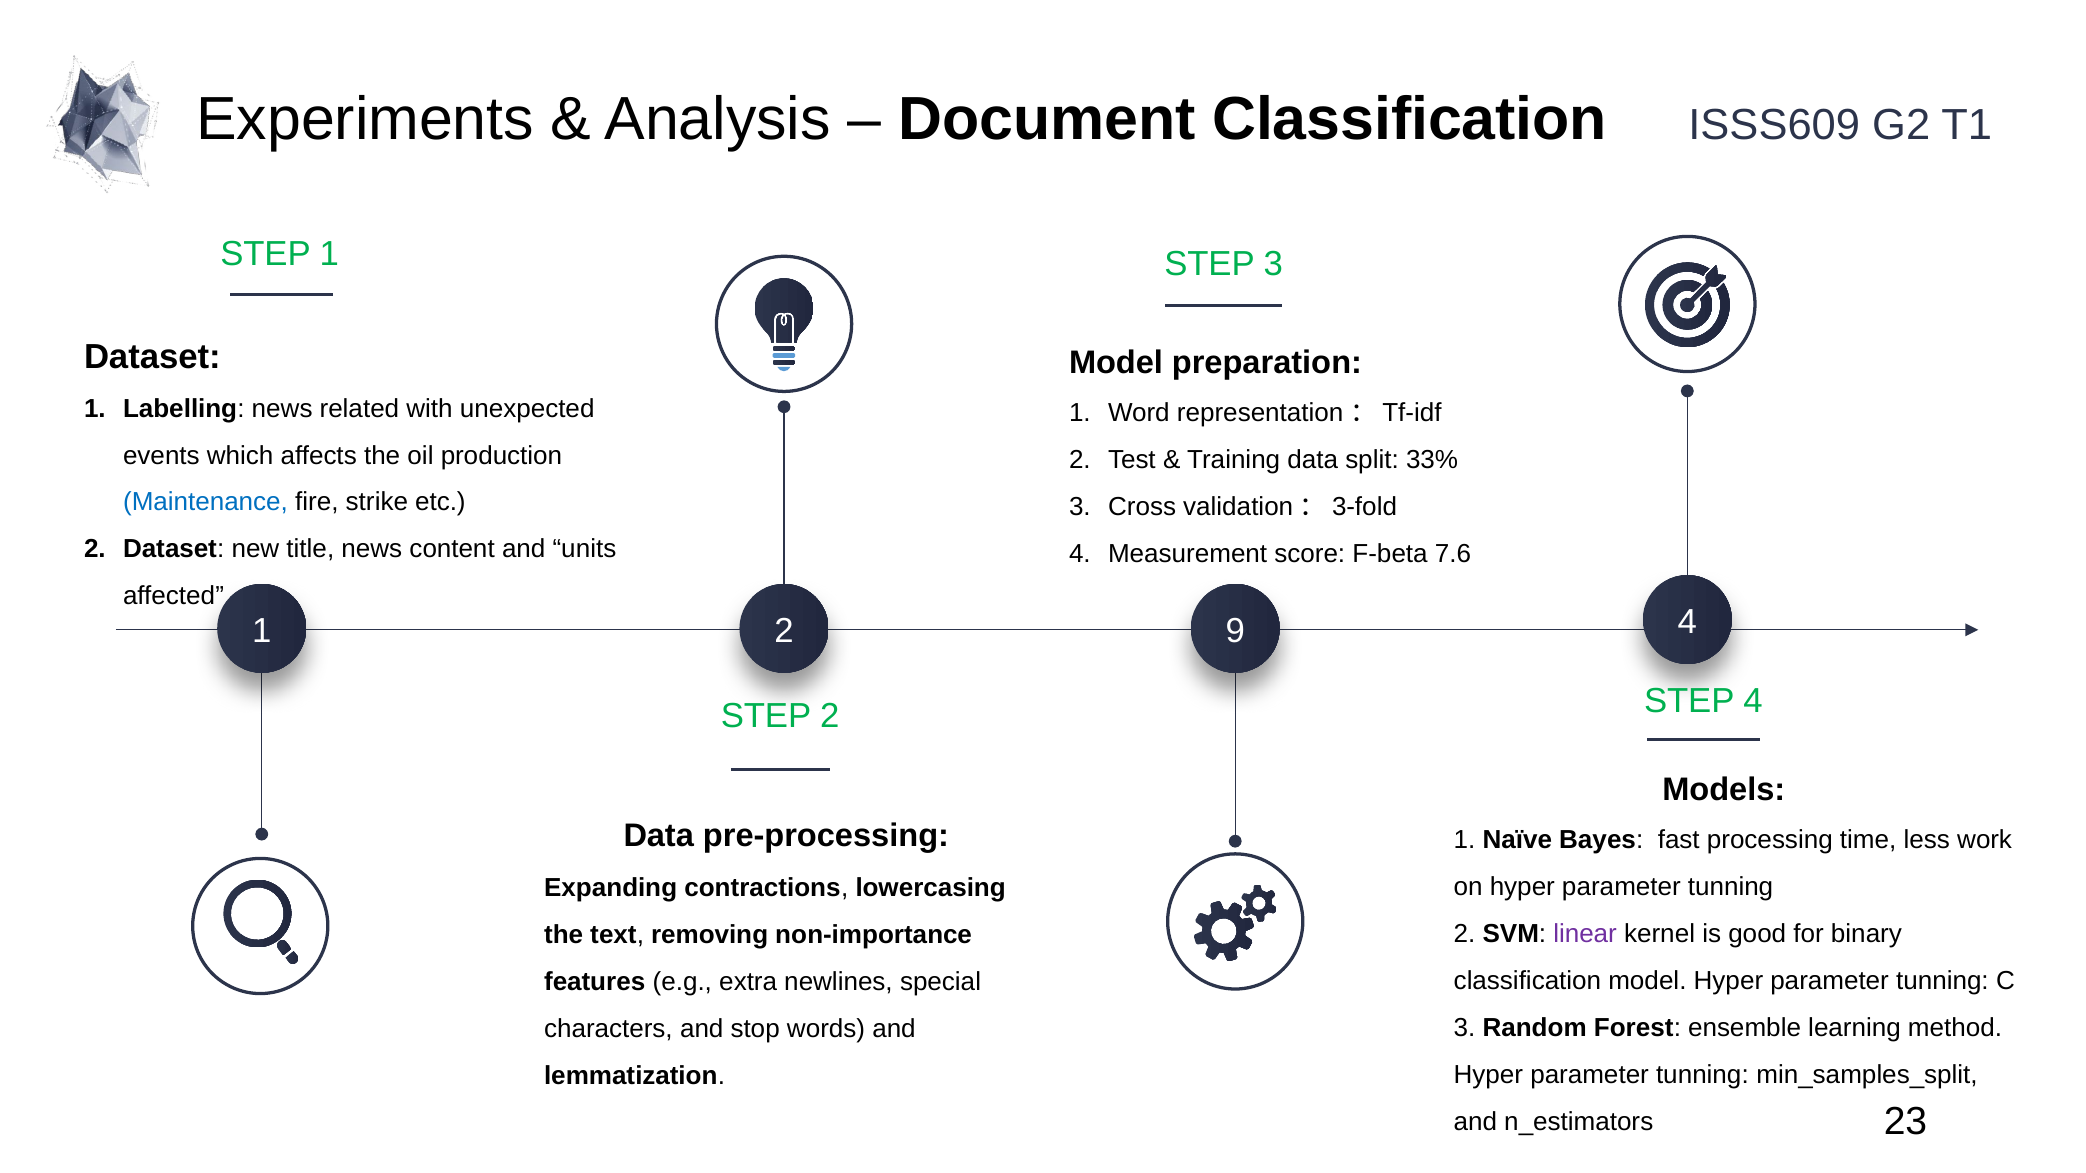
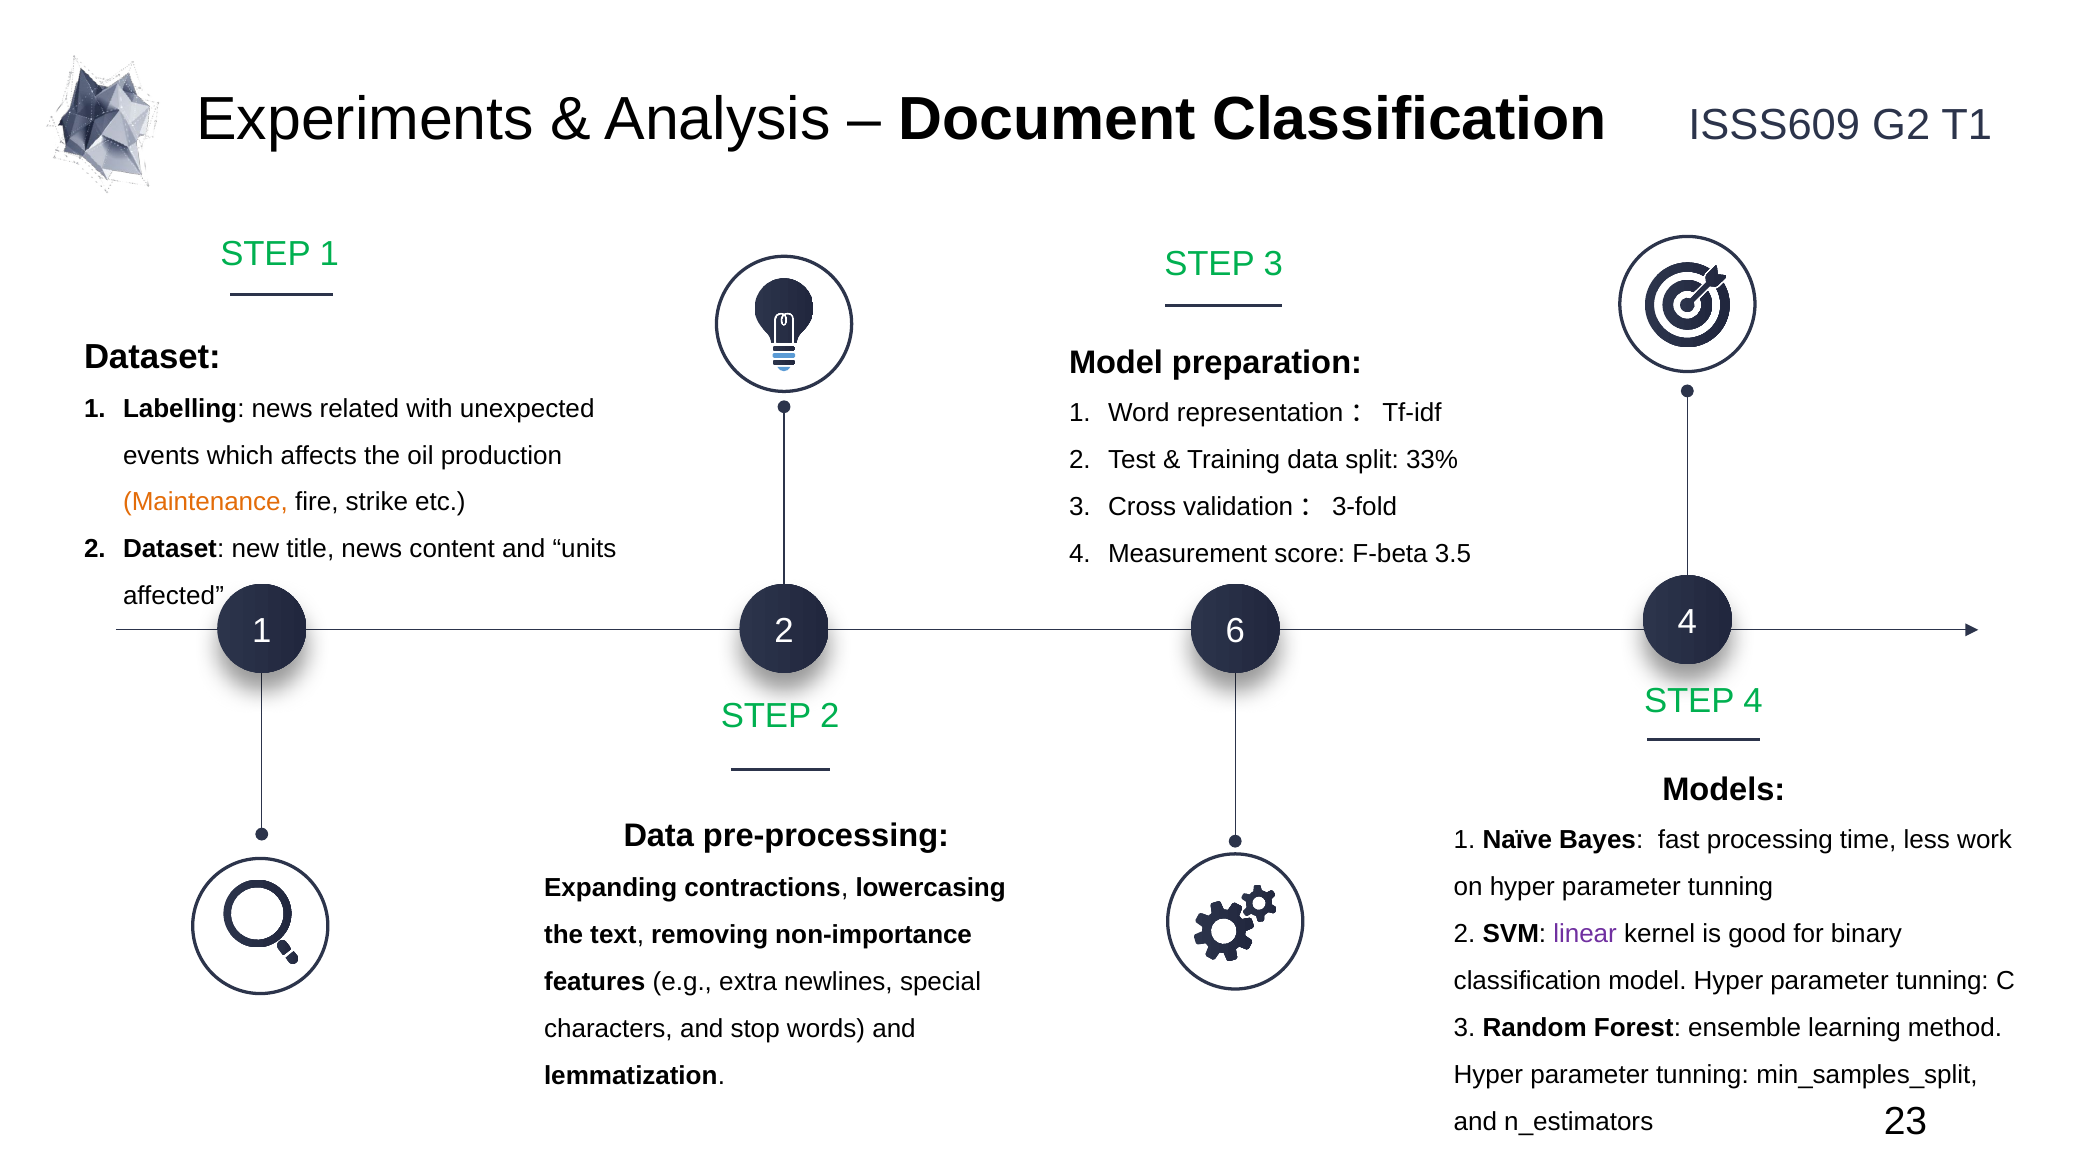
Maintenance colour: blue -> orange
7.6: 7.6 -> 3.5
9: 9 -> 6
